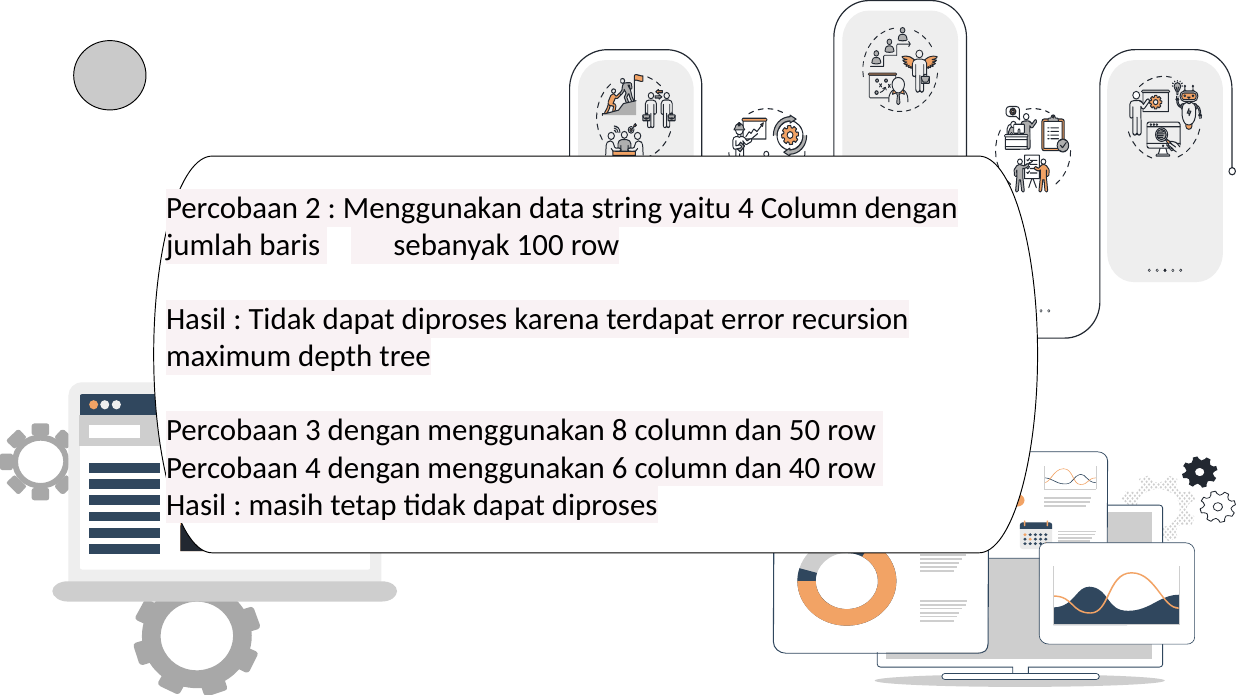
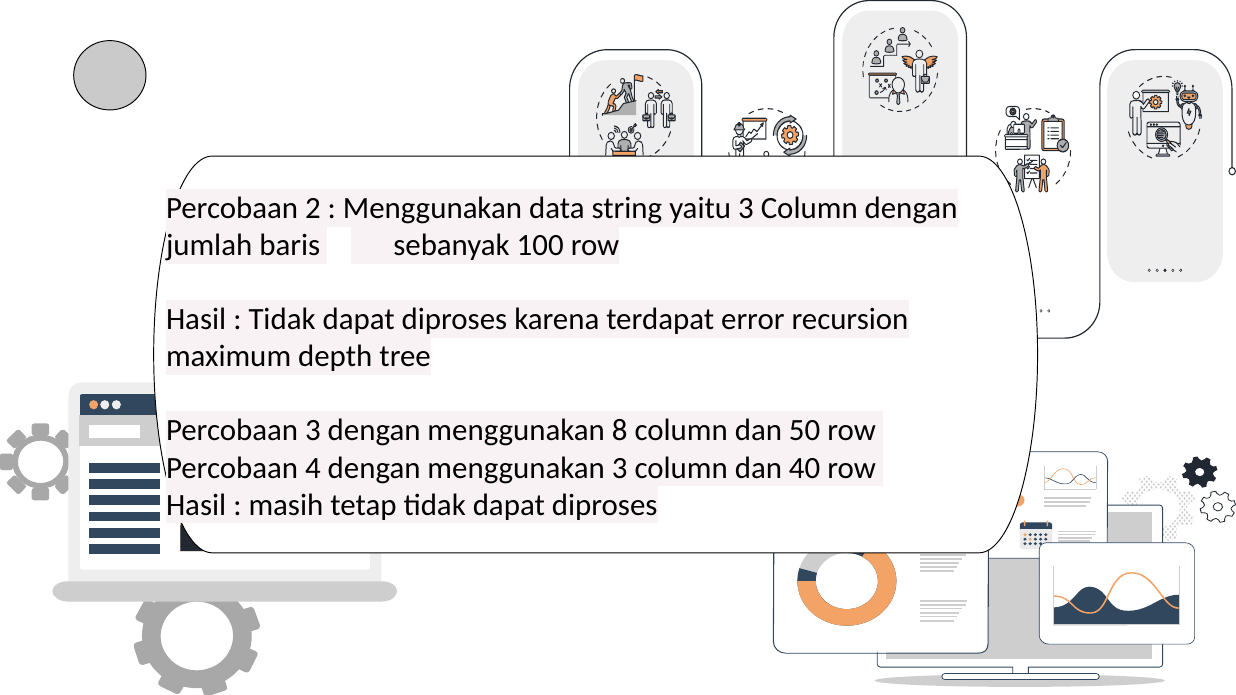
yaitu 4: 4 -> 3
menggunakan 6: 6 -> 3
